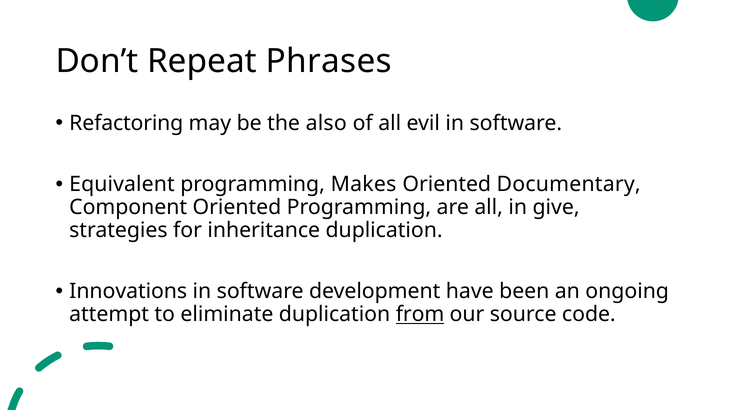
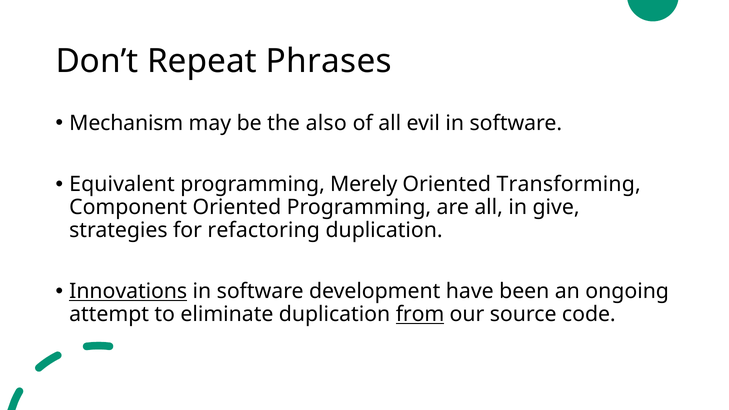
Refactoring: Refactoring -> Mechanism
Makes: Makes -> Merely
Documentary: Documentary -> Transforming
inheritance: inheritance -> refactoring
Innovations underline: none -> present
